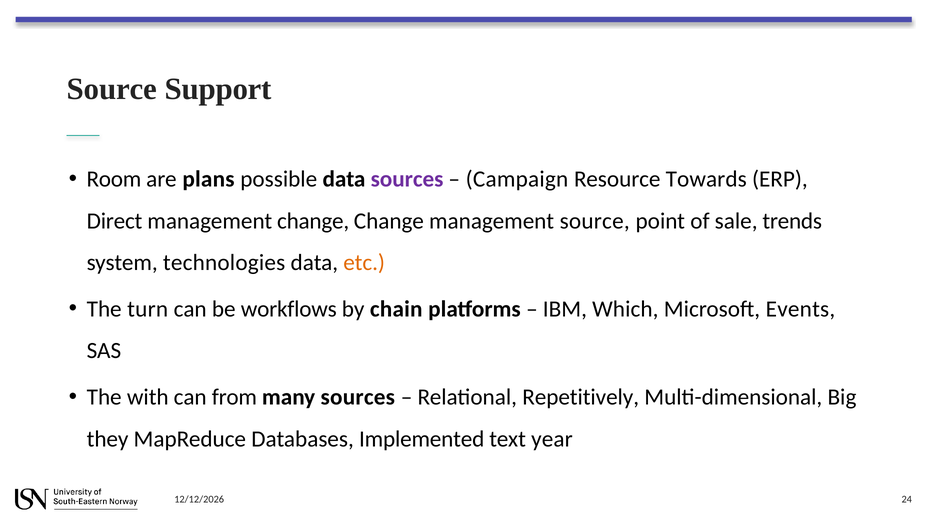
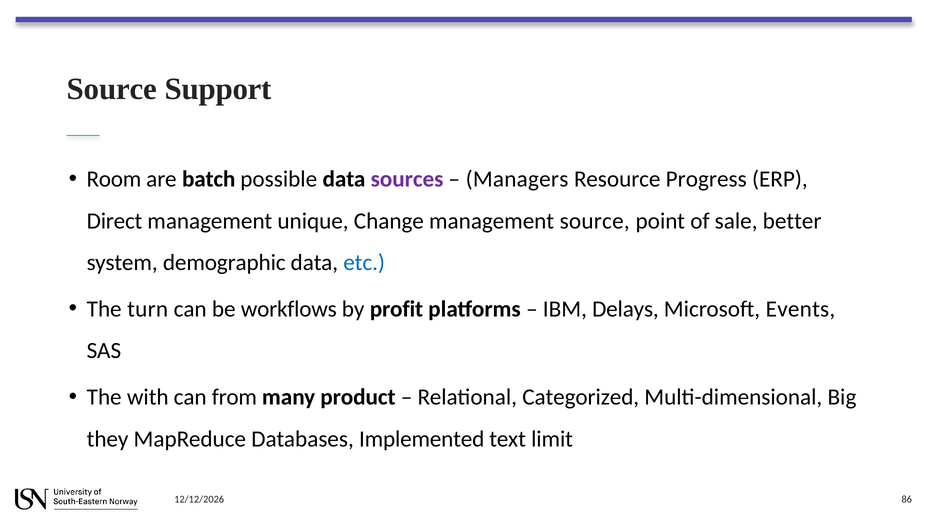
plans: plans -> batch
Campaign: Campaign -> Managers
Towards: Towards -> Progress
management change: change -> unique
trends: trends -> better
technologies: technologies -> demographic
etc colour: orange -> blue
chain: chain -> profit
Which: Which -> Delays
many sources: sources -> product
Repetitively: Repetitively -> Categorized
year: year -> limit
24: 24 -> 86
